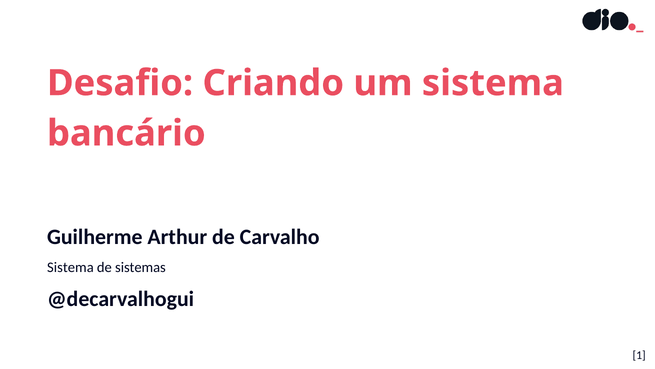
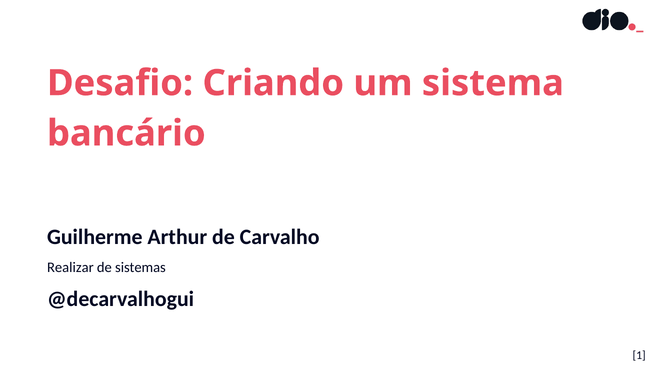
Sistema at (70, 267): Sistema -> Realizar
